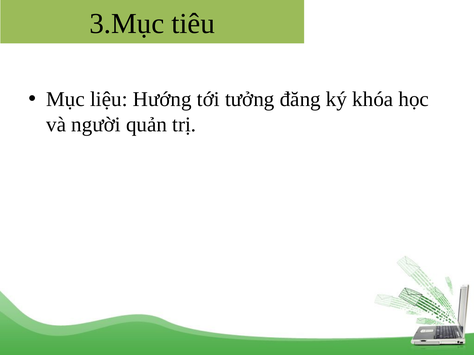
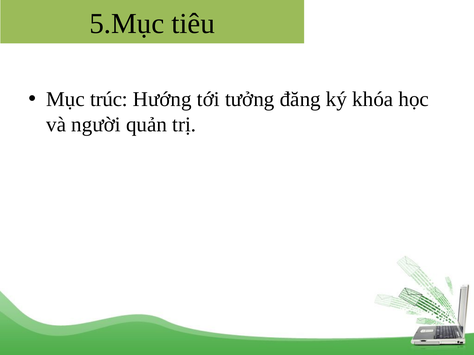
3.Mục: 3.Mục -> 5.Mục
liệu: liệu -> trúc
